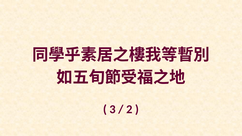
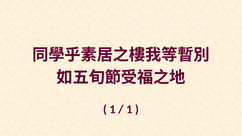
3 at (113, 109): 3 -> 1
2 at (129, 109): 2 -> 1
